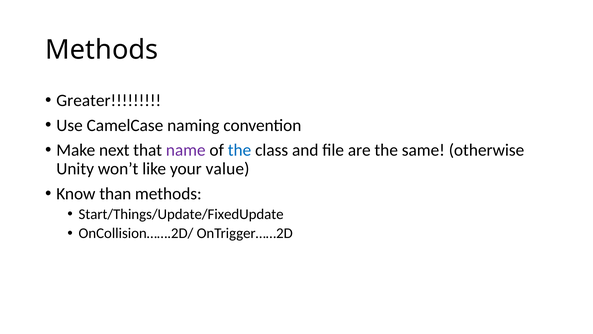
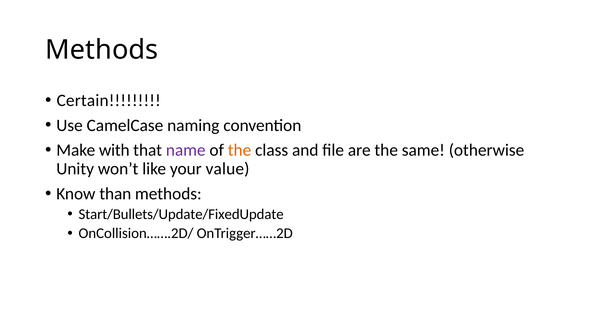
Greater: Greater -> Certain
next: next -> with
the at (240, 150) colour: blue -> orange
Start/Things/Update/FixedUpdate: Start/Things/Update/FixedUpdate -> Start/Bullets/Update/FixedUpdate
